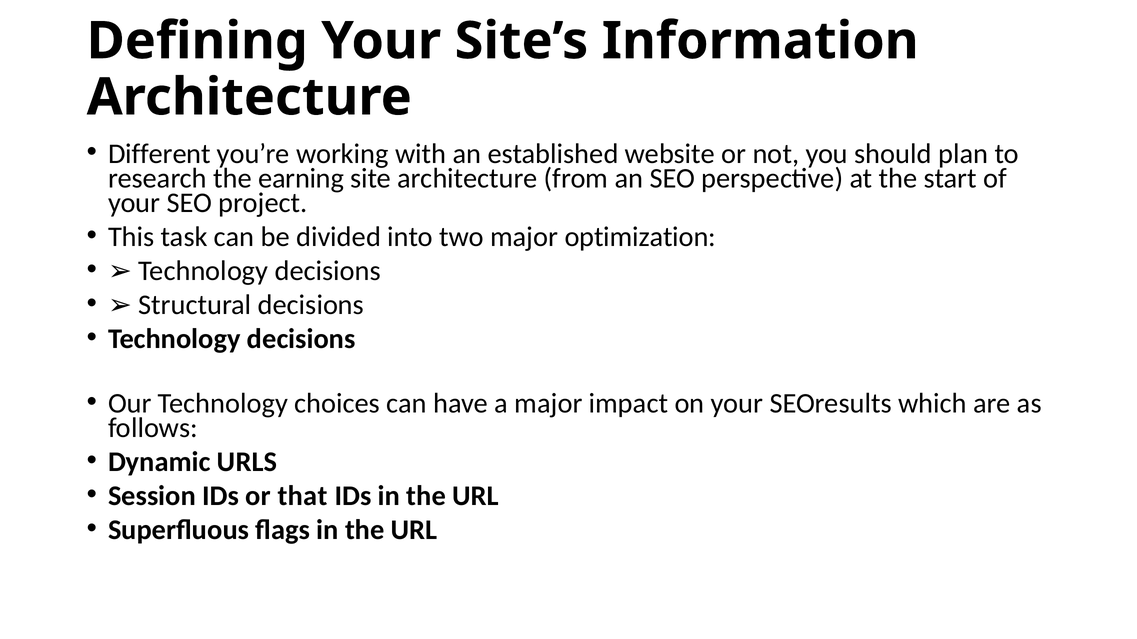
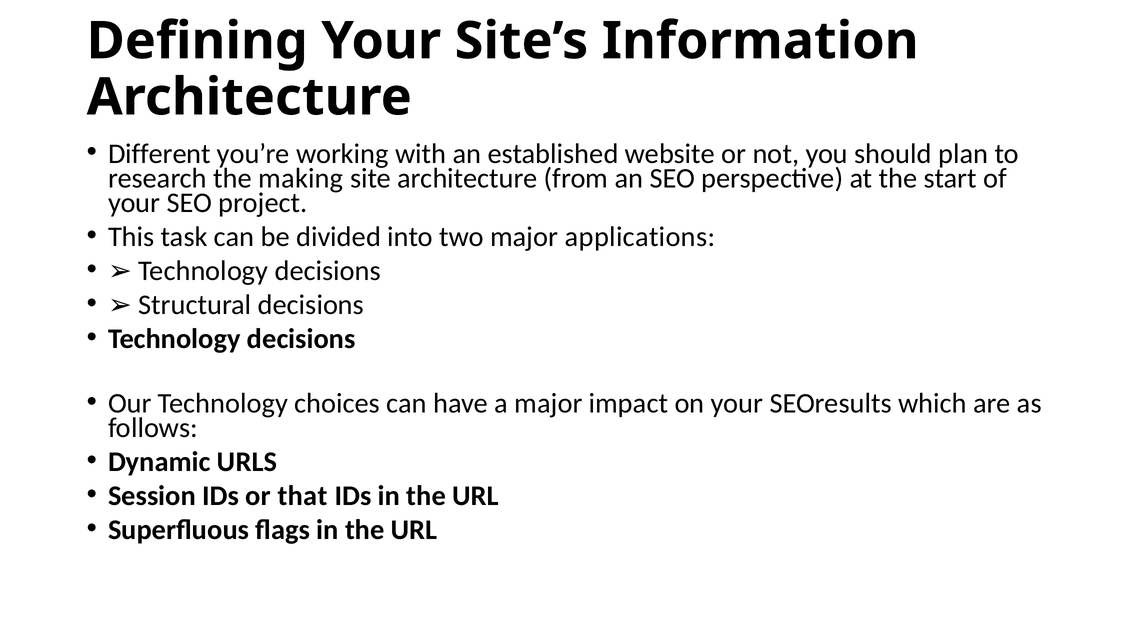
earning: earning -> making
optimization: optimization -> applications
